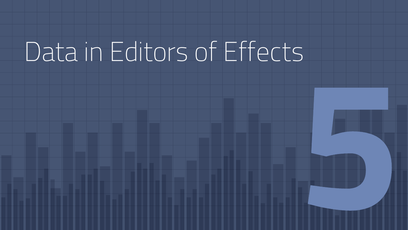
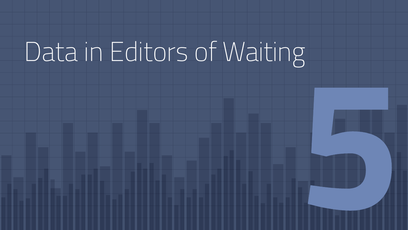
Effects: Effects -> Waiting
